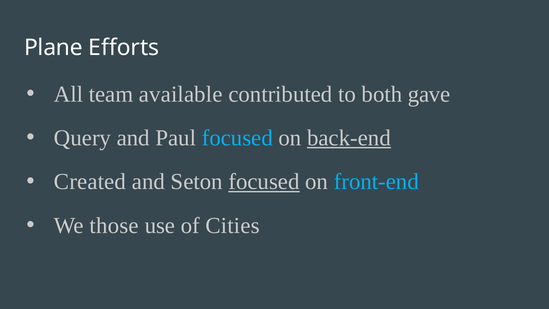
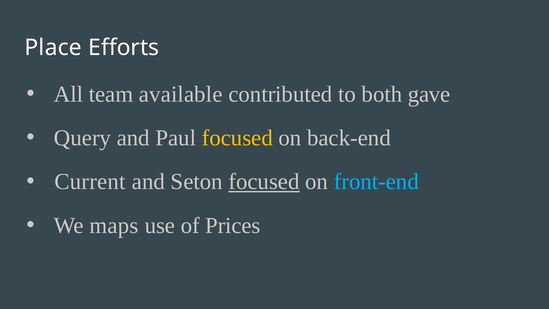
Plane: Plane -> Place
focused at (237, 138) colour: light blue -> yellow
back-end underline: present -> none
Created: Created -> Current
those: those -> maps
Cities: Cities -> Prices
